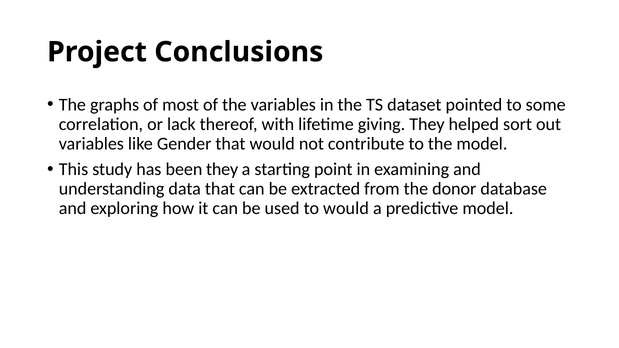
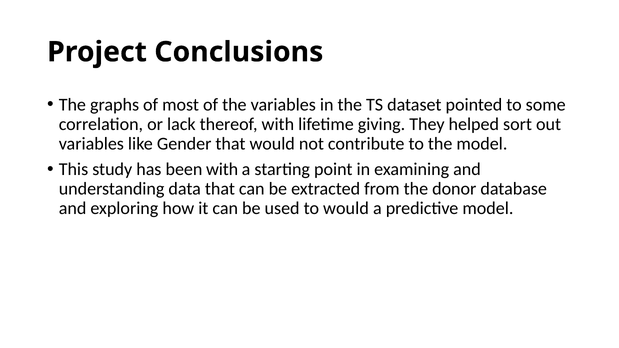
been they: they -> with
